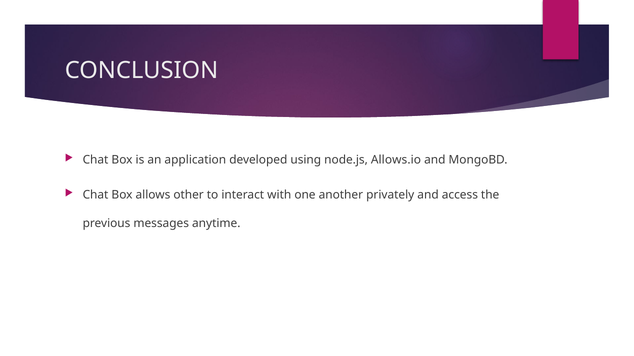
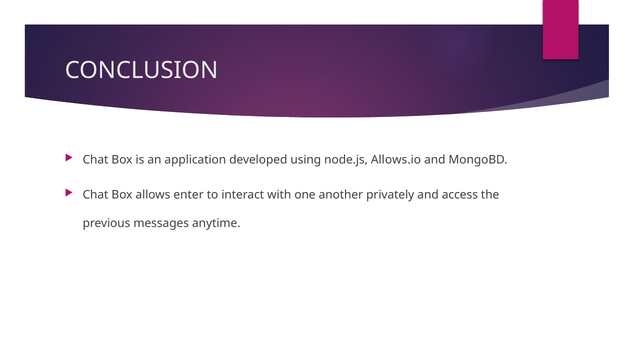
other: other -> enter
